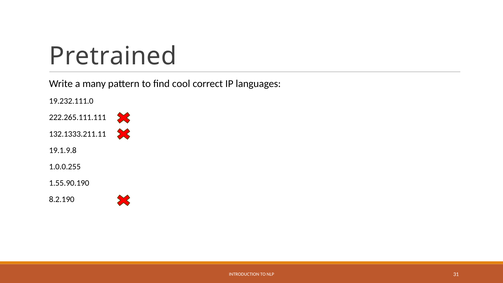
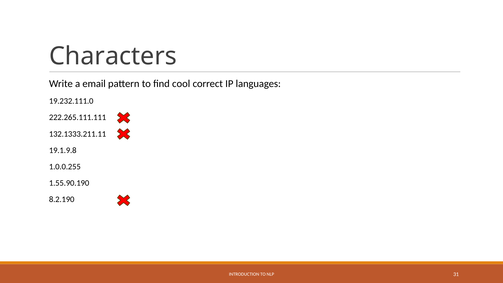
Pretrained: Pretrained -> Characters
many: many -> email
